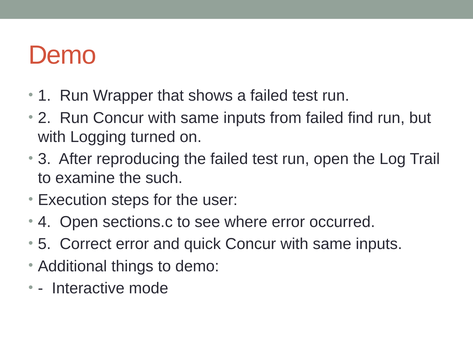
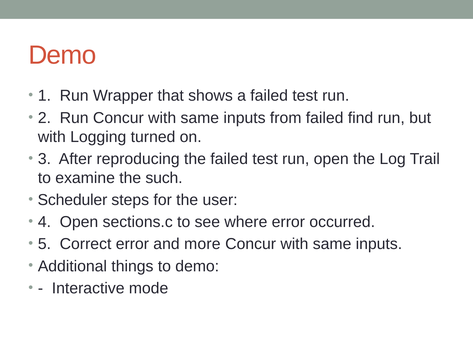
Execution: Execution -> Scheduler
quick: quick -> more
